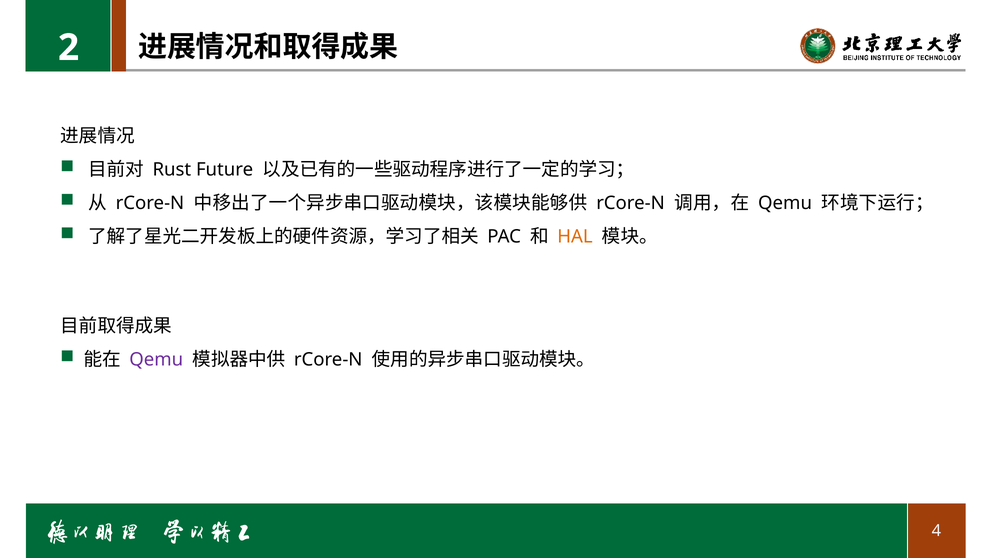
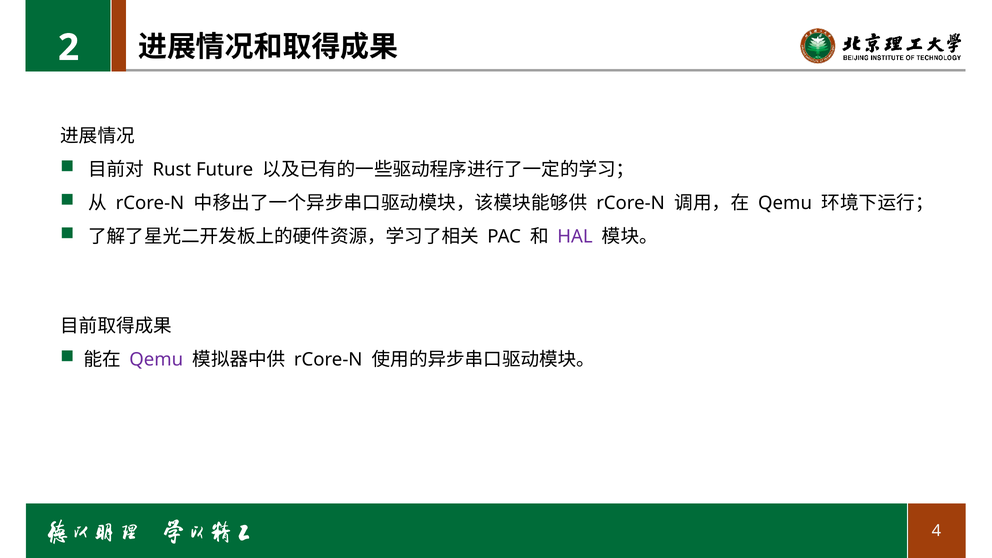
HAL colour: orange -> purple
